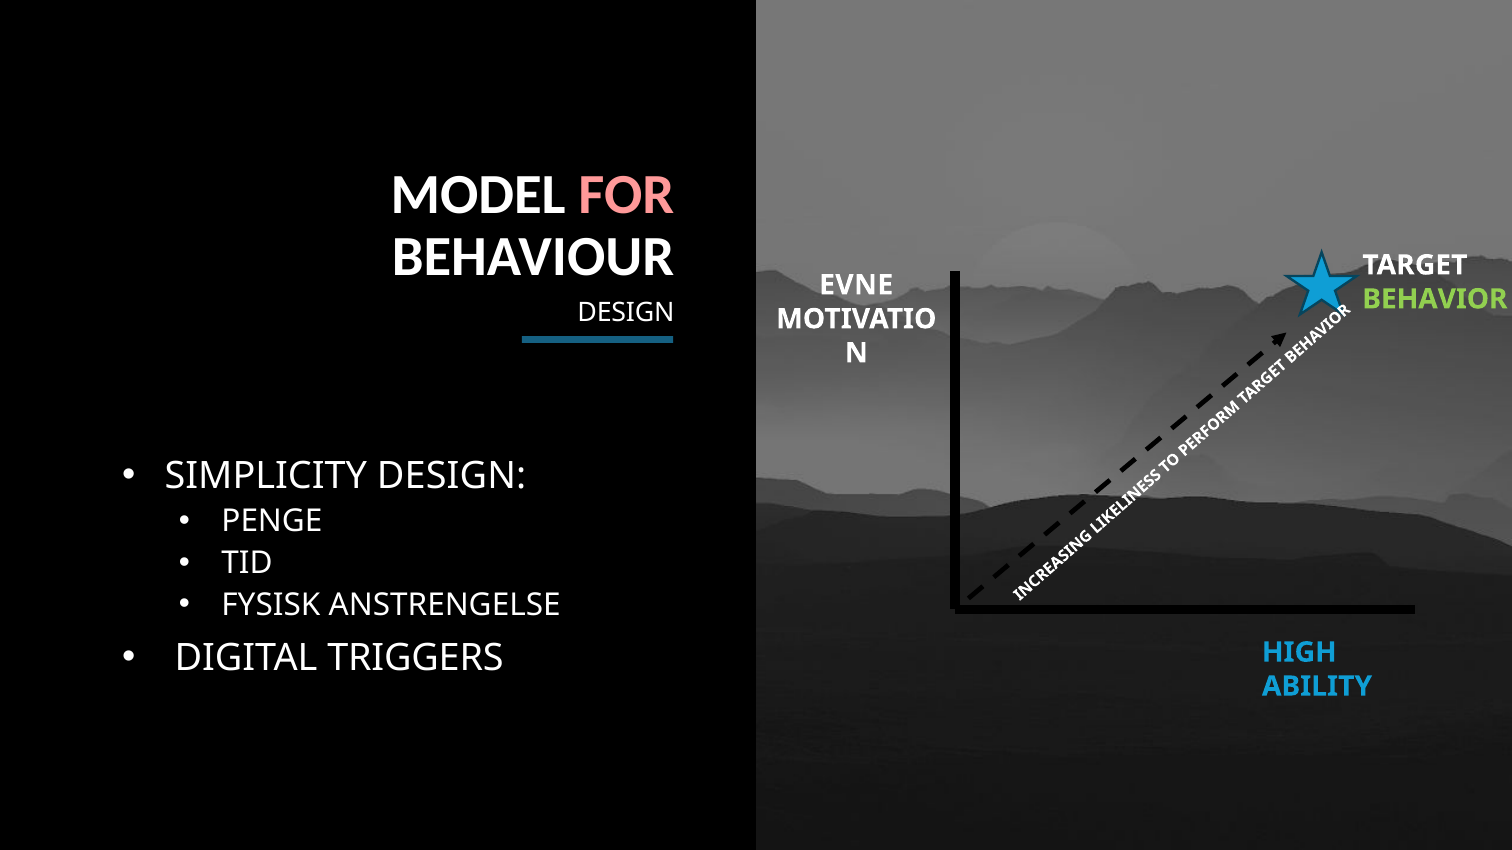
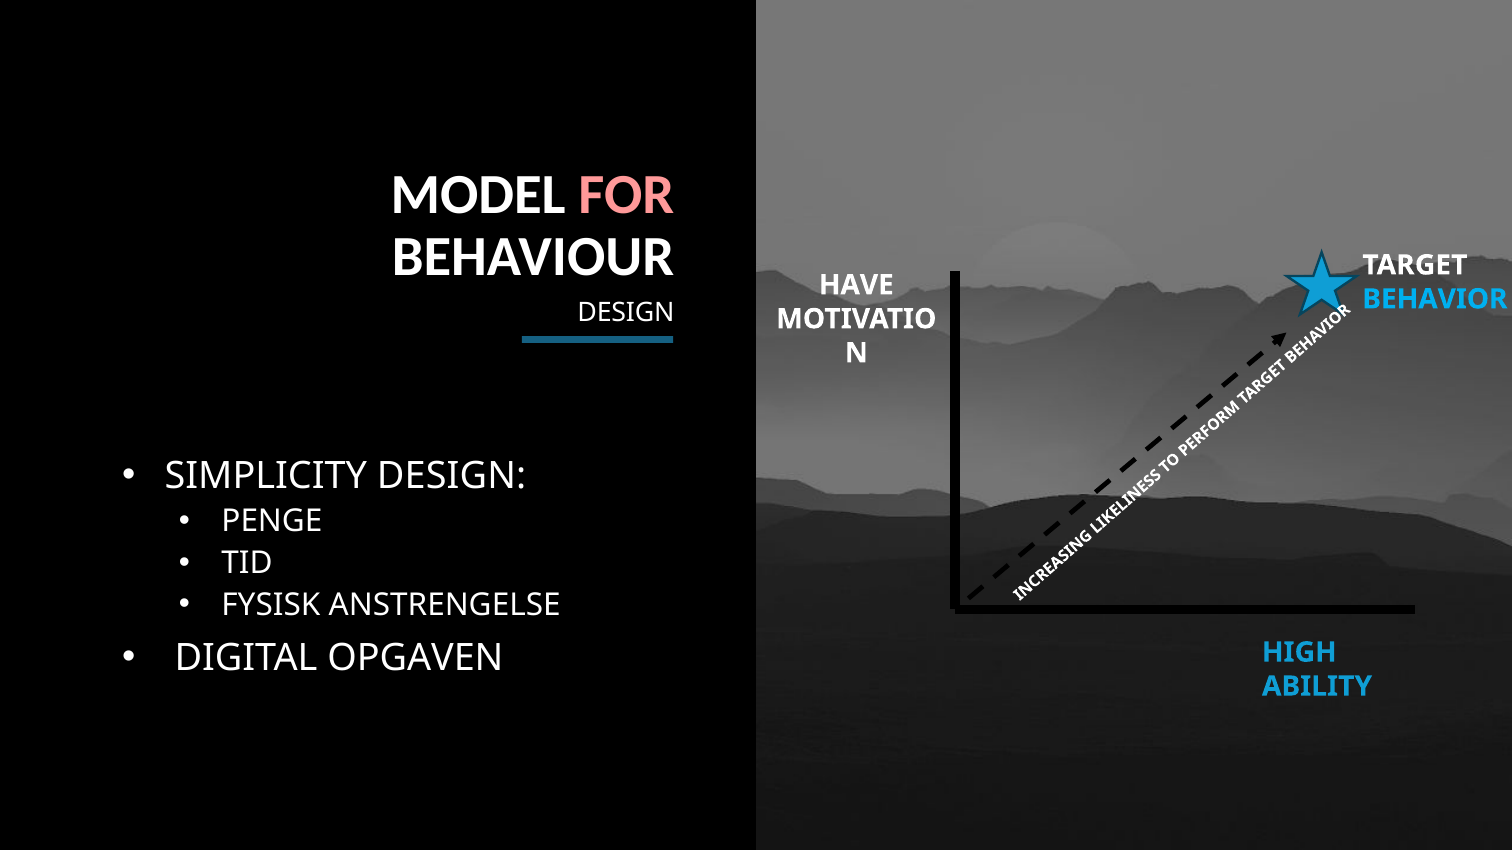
EVNE: EVNE -> HAVE
BEHAVIOR colour: light green -> light blue
TRIGGERS: TRIGGERS -> OPGAVEN
